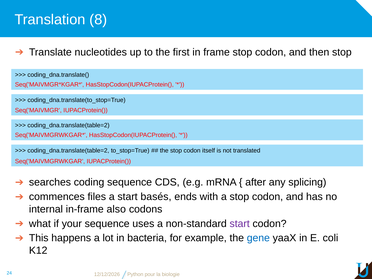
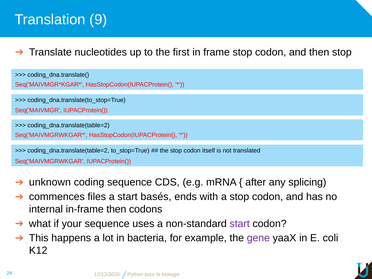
8: 8 -> 9
searches: searches -> unknown
in-frame also: also -> then
gene colour: blue -> purple
